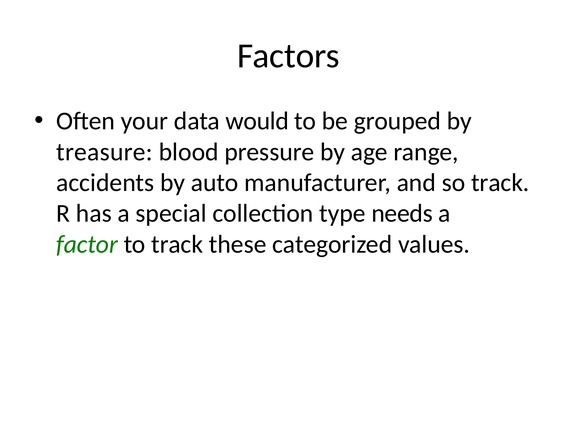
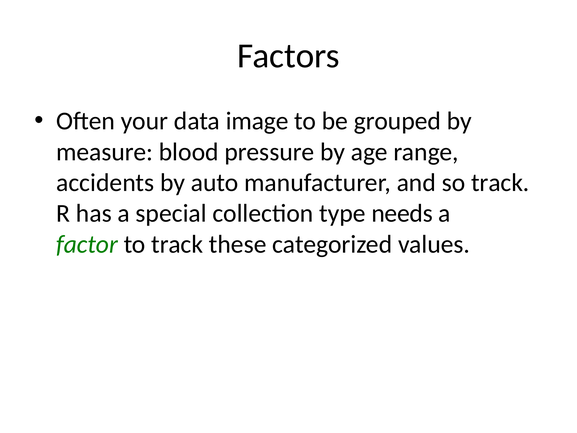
would: would -> image
treasure: treasure -> measure
